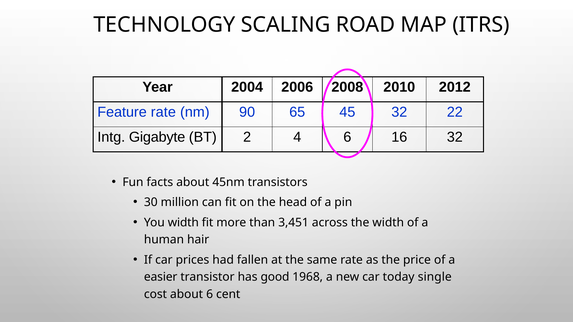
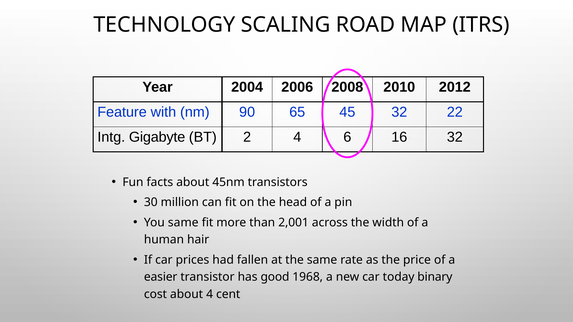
Feature rate: rate -> with
You width: width -> same
3,451: 3,451 -> 2,001
single: single -> binary
about 6: 6 -> 4
